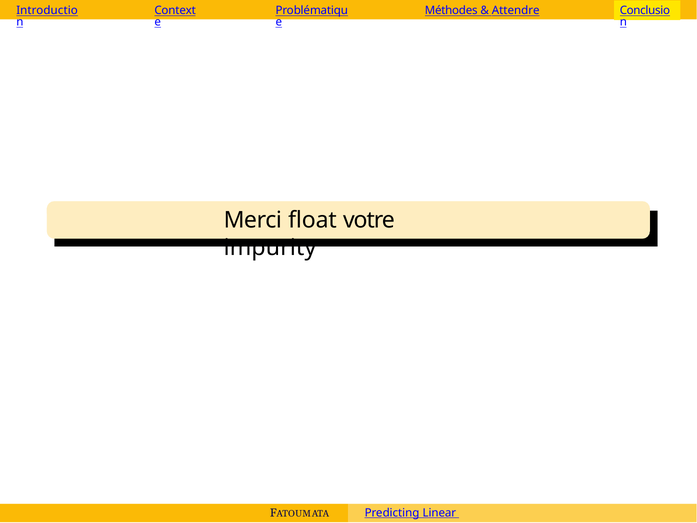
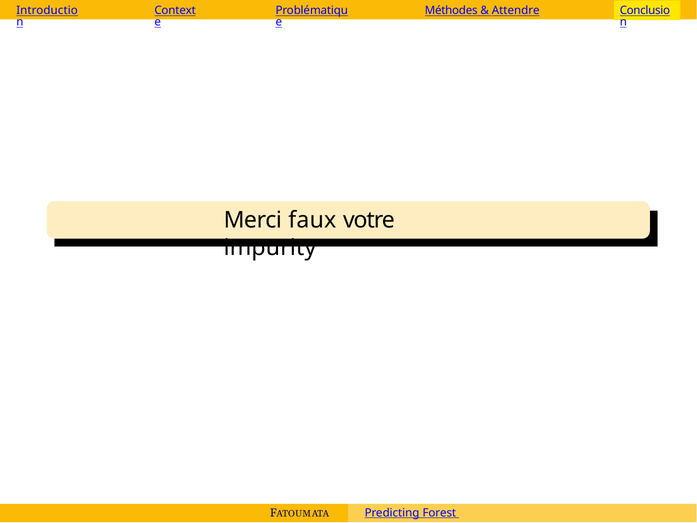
float: float -> faux
Linear: Linear -> Forest
